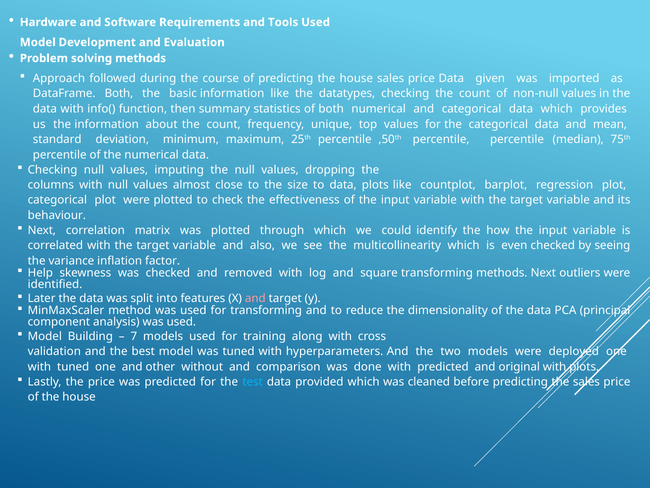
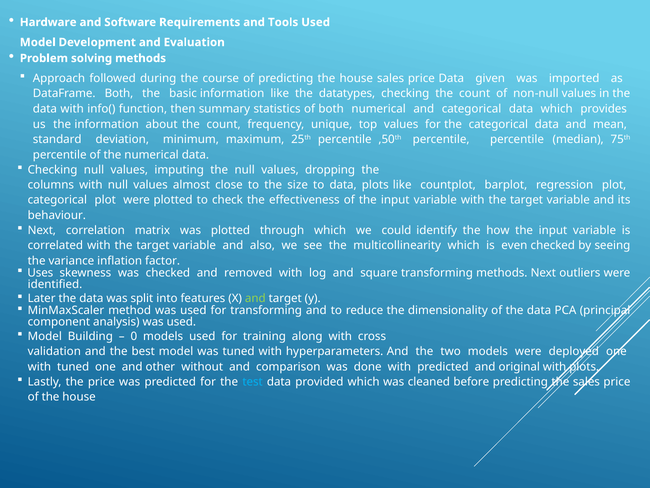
Help: Help -> Uses
and at (255, 298) colour: pink -> light green
7: 7 -> 0
